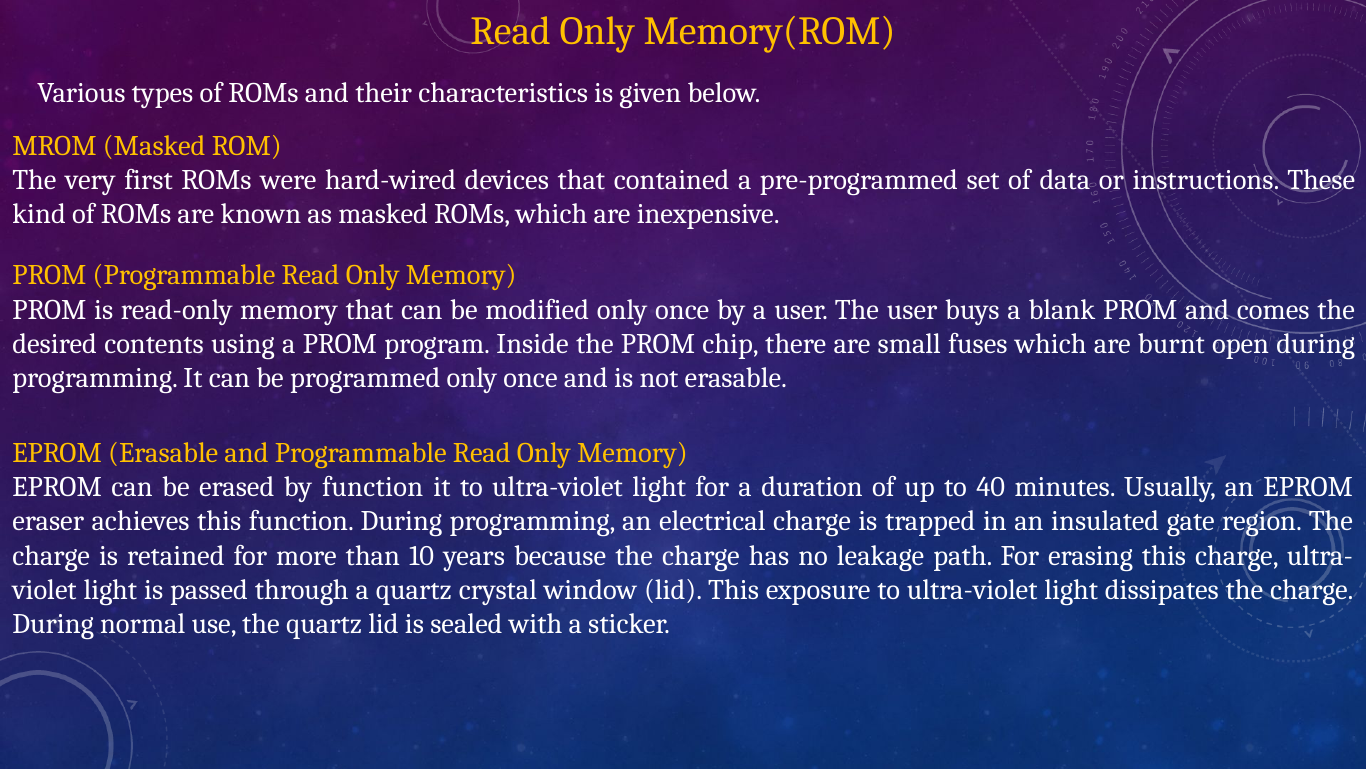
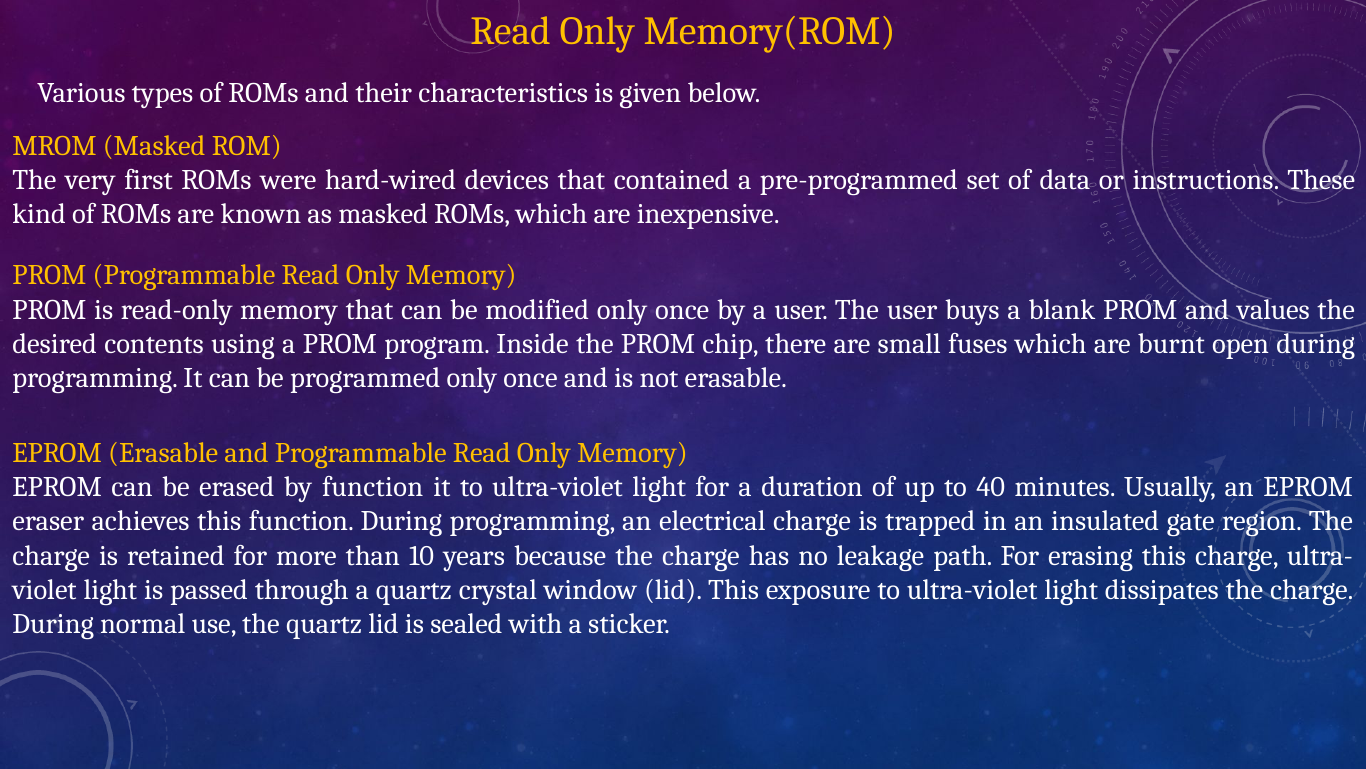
comes: comes -> values
